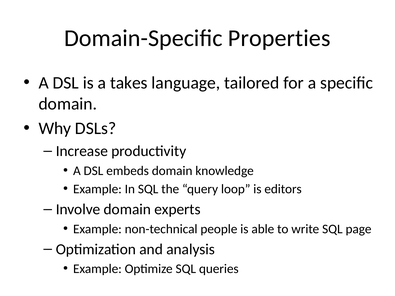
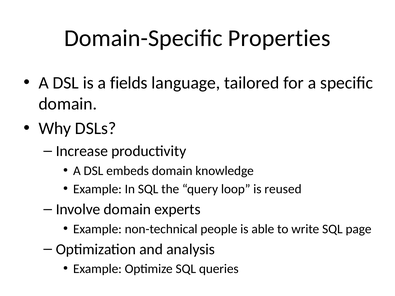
takes: takes -> fields
editors: editors -> reused
